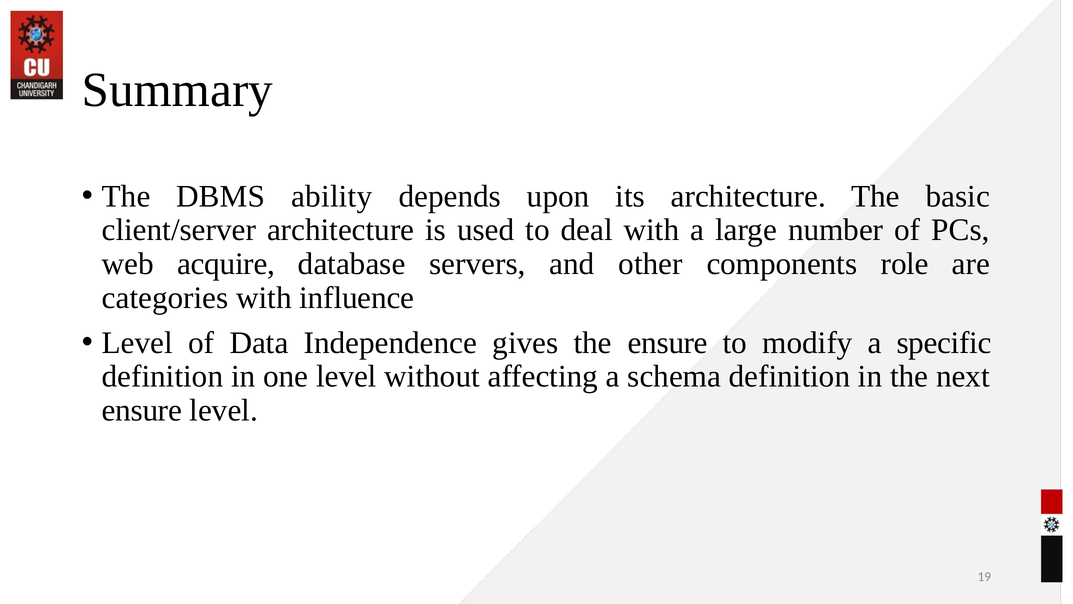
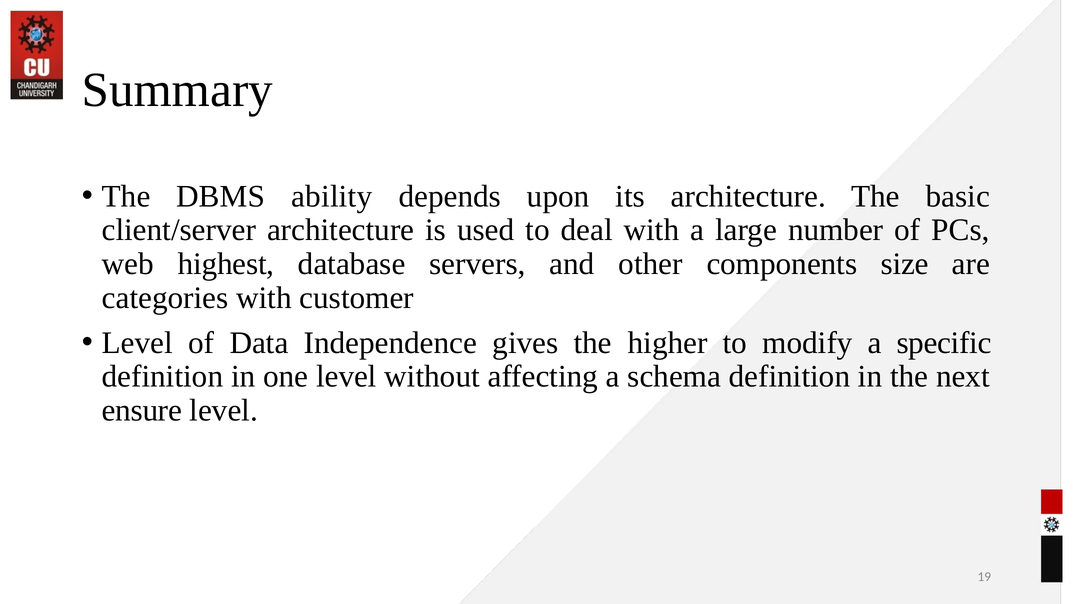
acquire: acquire -> highest
role: role -> size
influence: influence -> customer
the ensure: ensure -> higher
